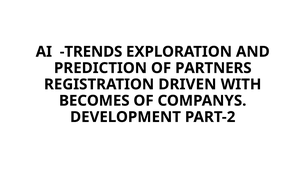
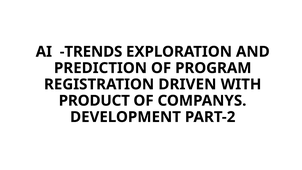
PARTNERS: PARTNERS -> PROGRAM
BECOMES: BECOMES -> PRODUCT
